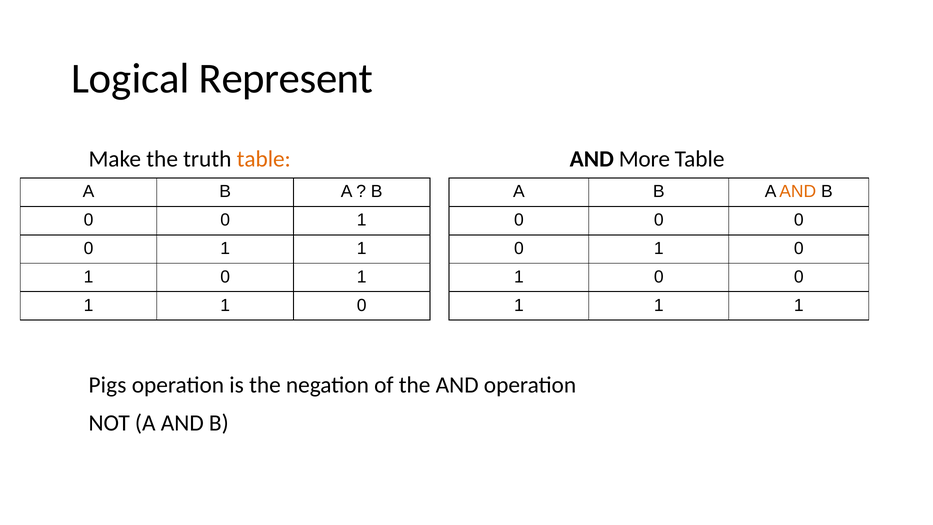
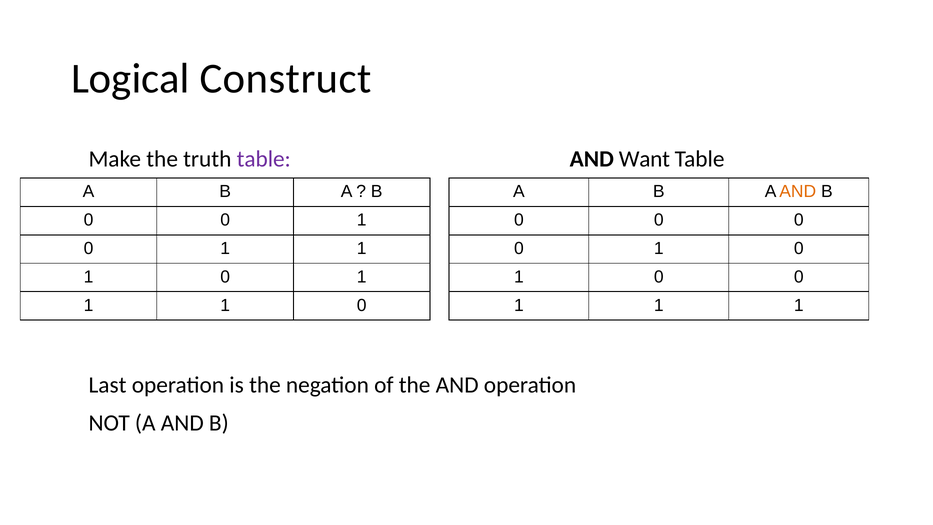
Represent: Represent -> Construct
table at (264, 159) colour: orange -> purple
More: More -> Want
Pigs: Pigs -> Last
